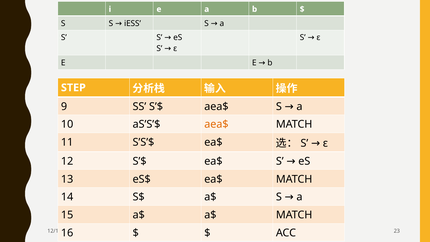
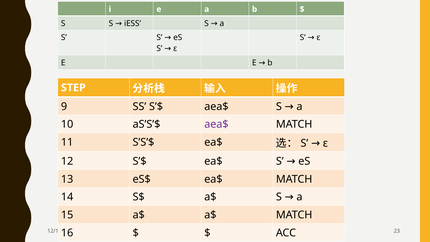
aea$ at (216, 124) colour: orange -> purple
